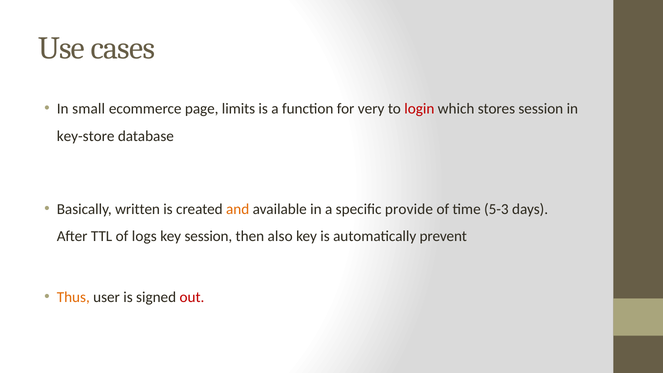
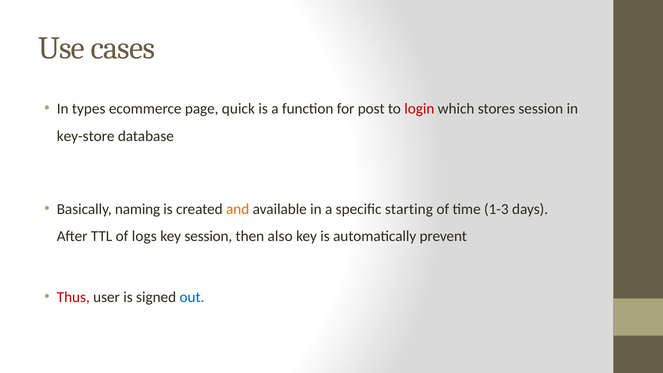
small: small -> types
limits: limits -> quick
very: very -> post
written: written -> naming
provide: provide -> starting
5-3: 5-3 -> 1-3
Thus colour: orange -> red
out colour: red -> blue
